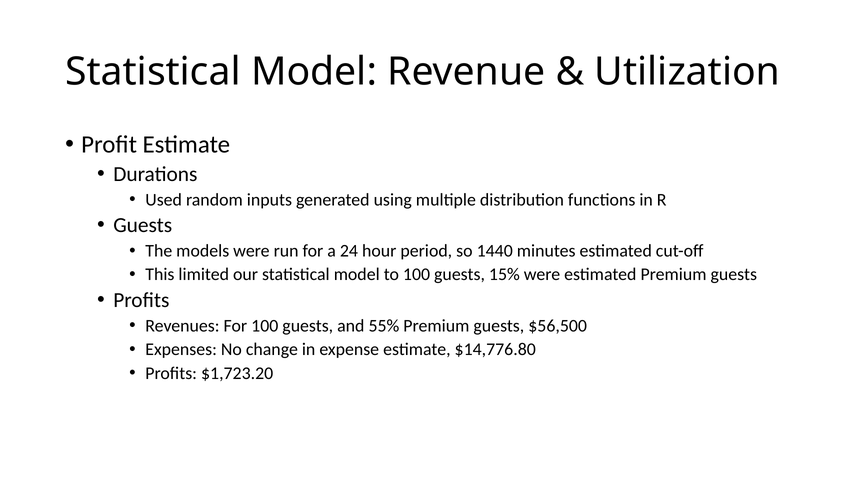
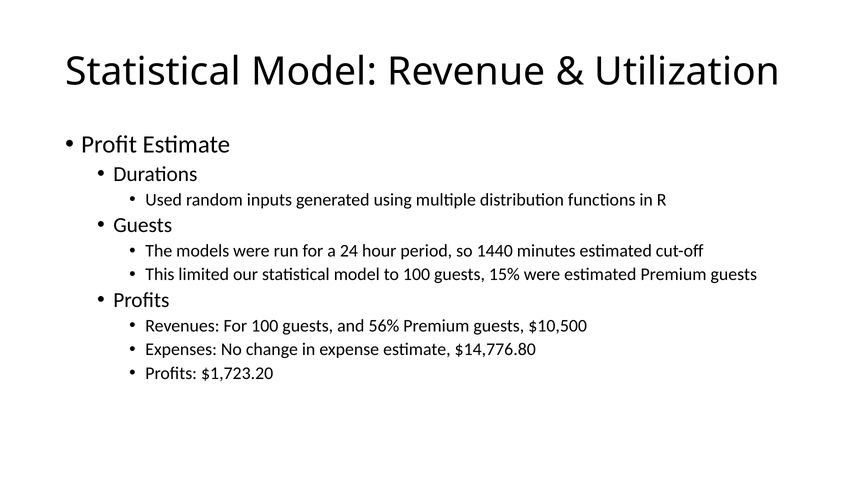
55%: 55% -> 56%
$56,500: $56,500 -> $10,500
